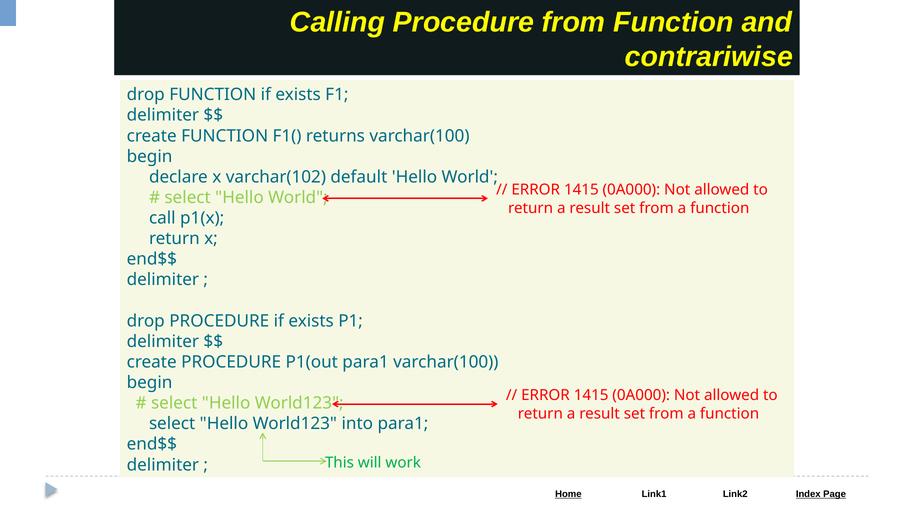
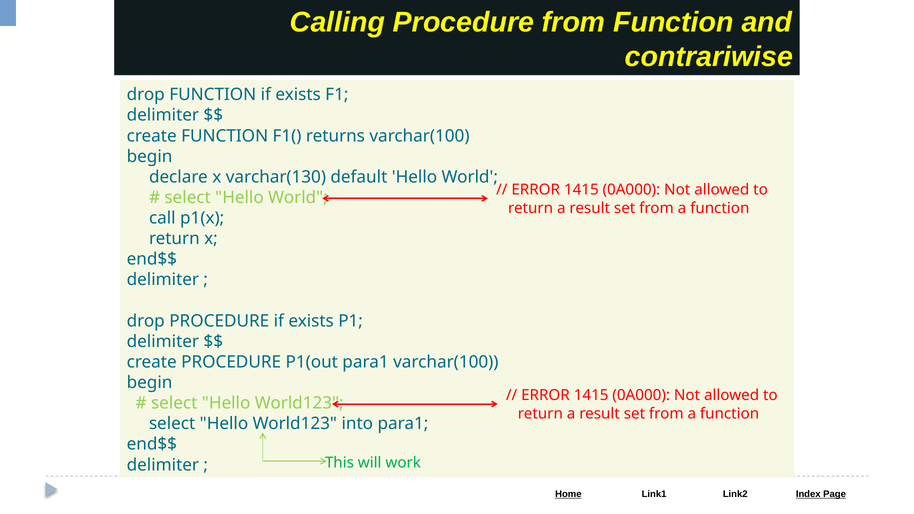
varchar(102: varchar(102 -> varchar(130
